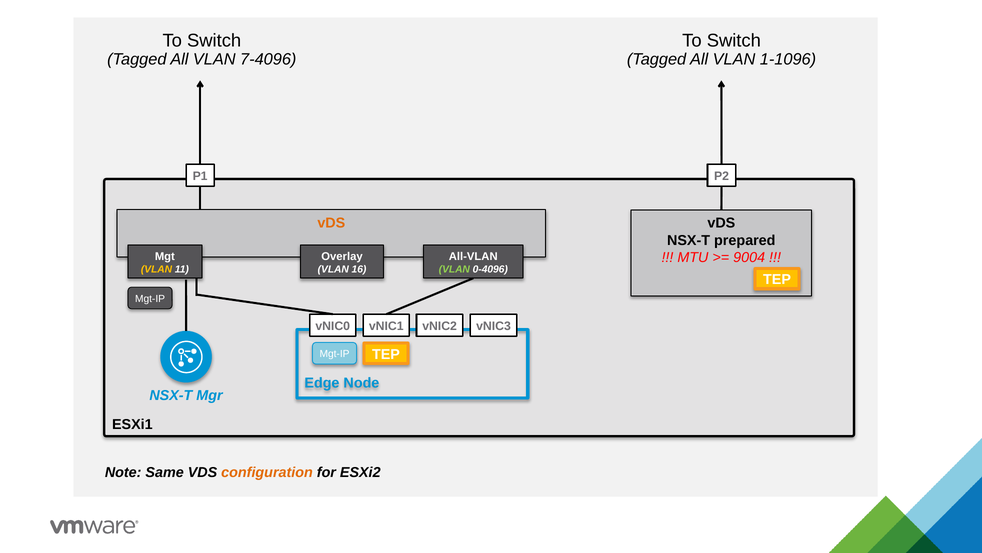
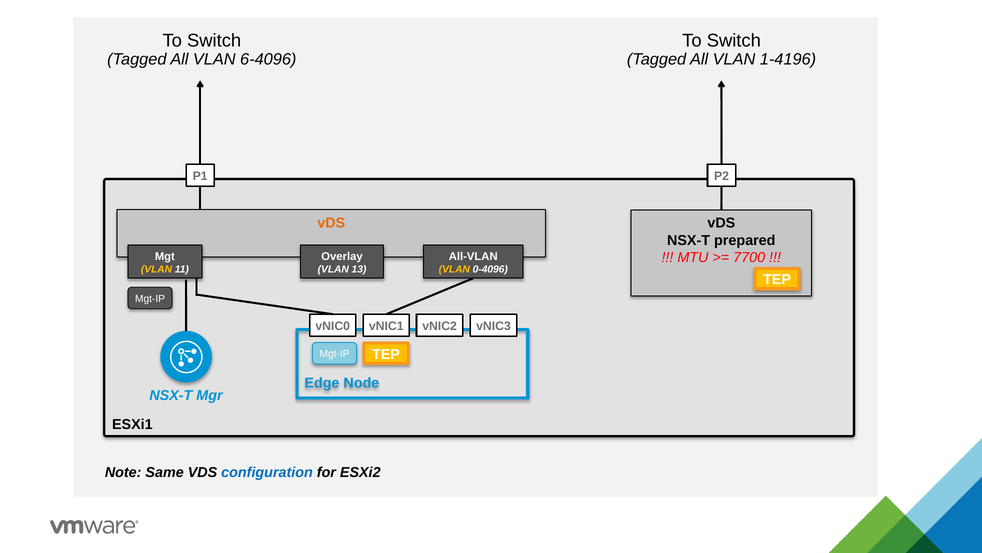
7-4096: 7-4096 -> 6-4096
1-1096: 1-1096 -> 1-4196
9004: 9004 -> 7700
16: 16 -> 13
VLAN at (454, 269) colour: light green -> yellow
configuration colour: orange -> blue
